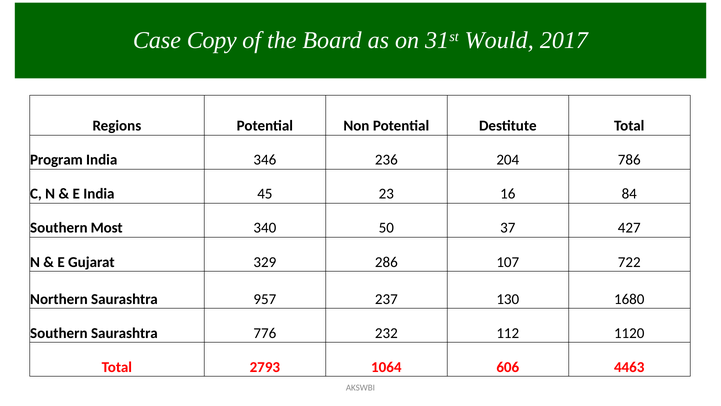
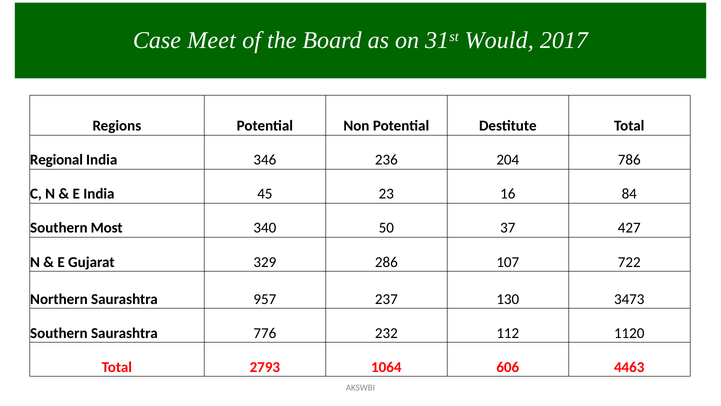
Copy: Copy -> Meet
Program: Program -> Regional
1680: 1680 -> 3473
